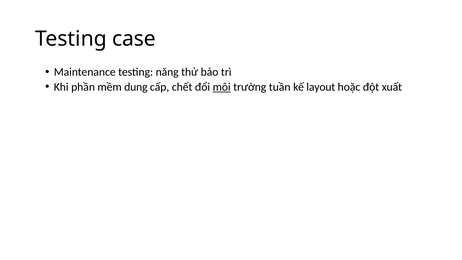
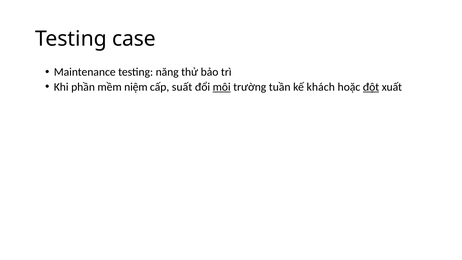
dung: dung -> niệm
chết: chết -> suất
layout: layout -> khách
đột underline: none -> present
